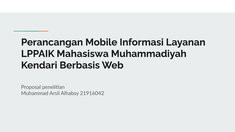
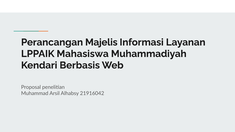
Mobile: Mobile -> Majelis
